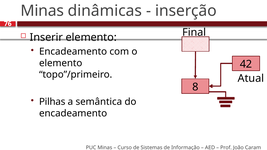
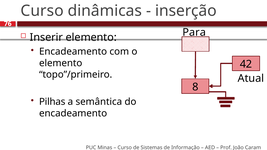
Minas at (42, 11): Minas -> Curso
Final: Final -> Para
